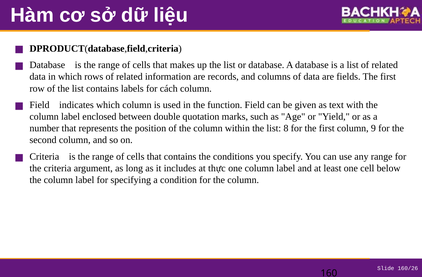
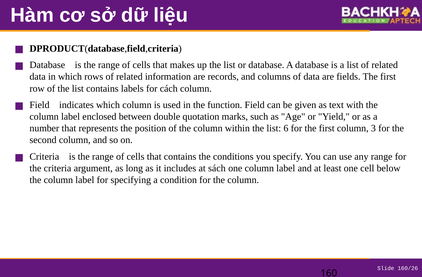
8: 8 -> 6
9: 9 -> 3
thực: thực -> sách
